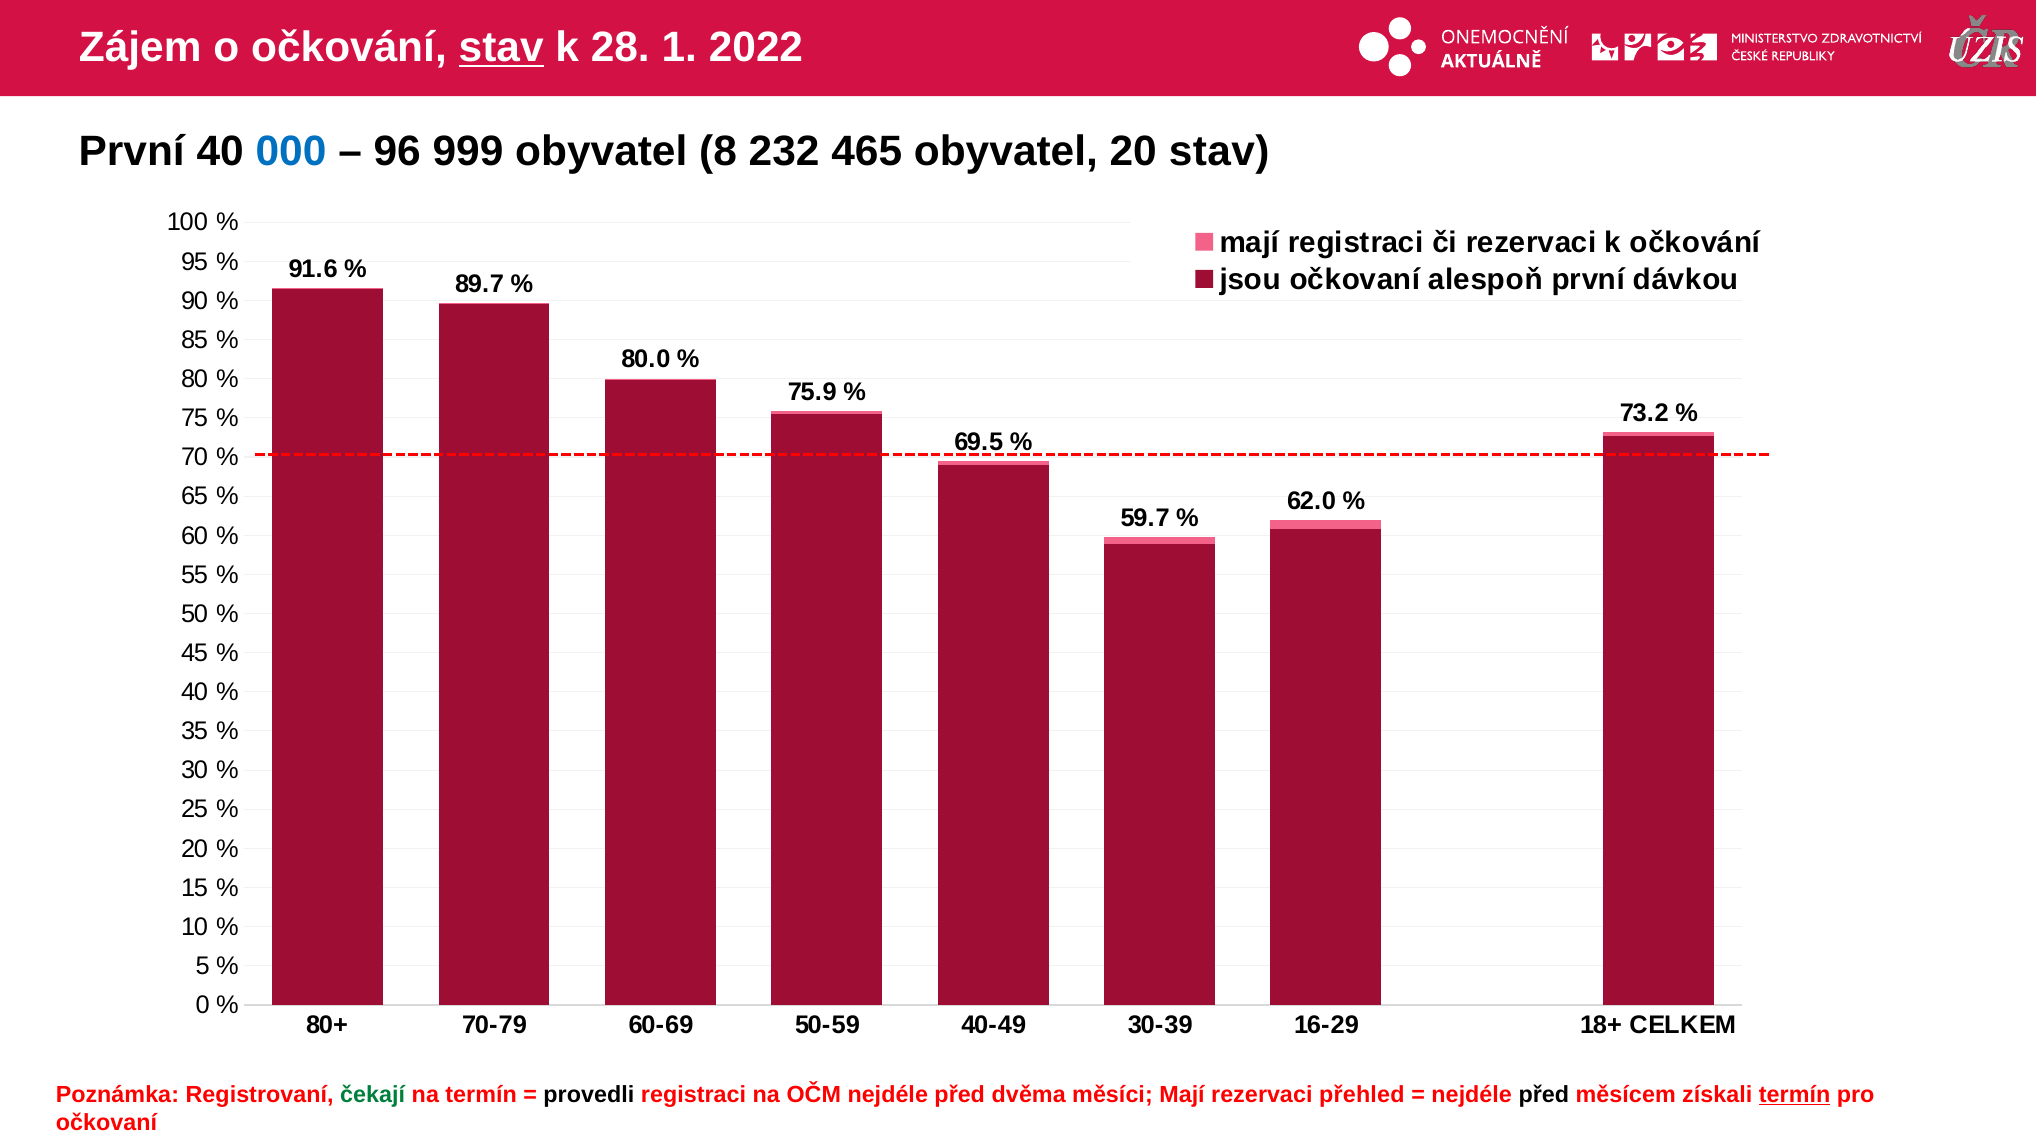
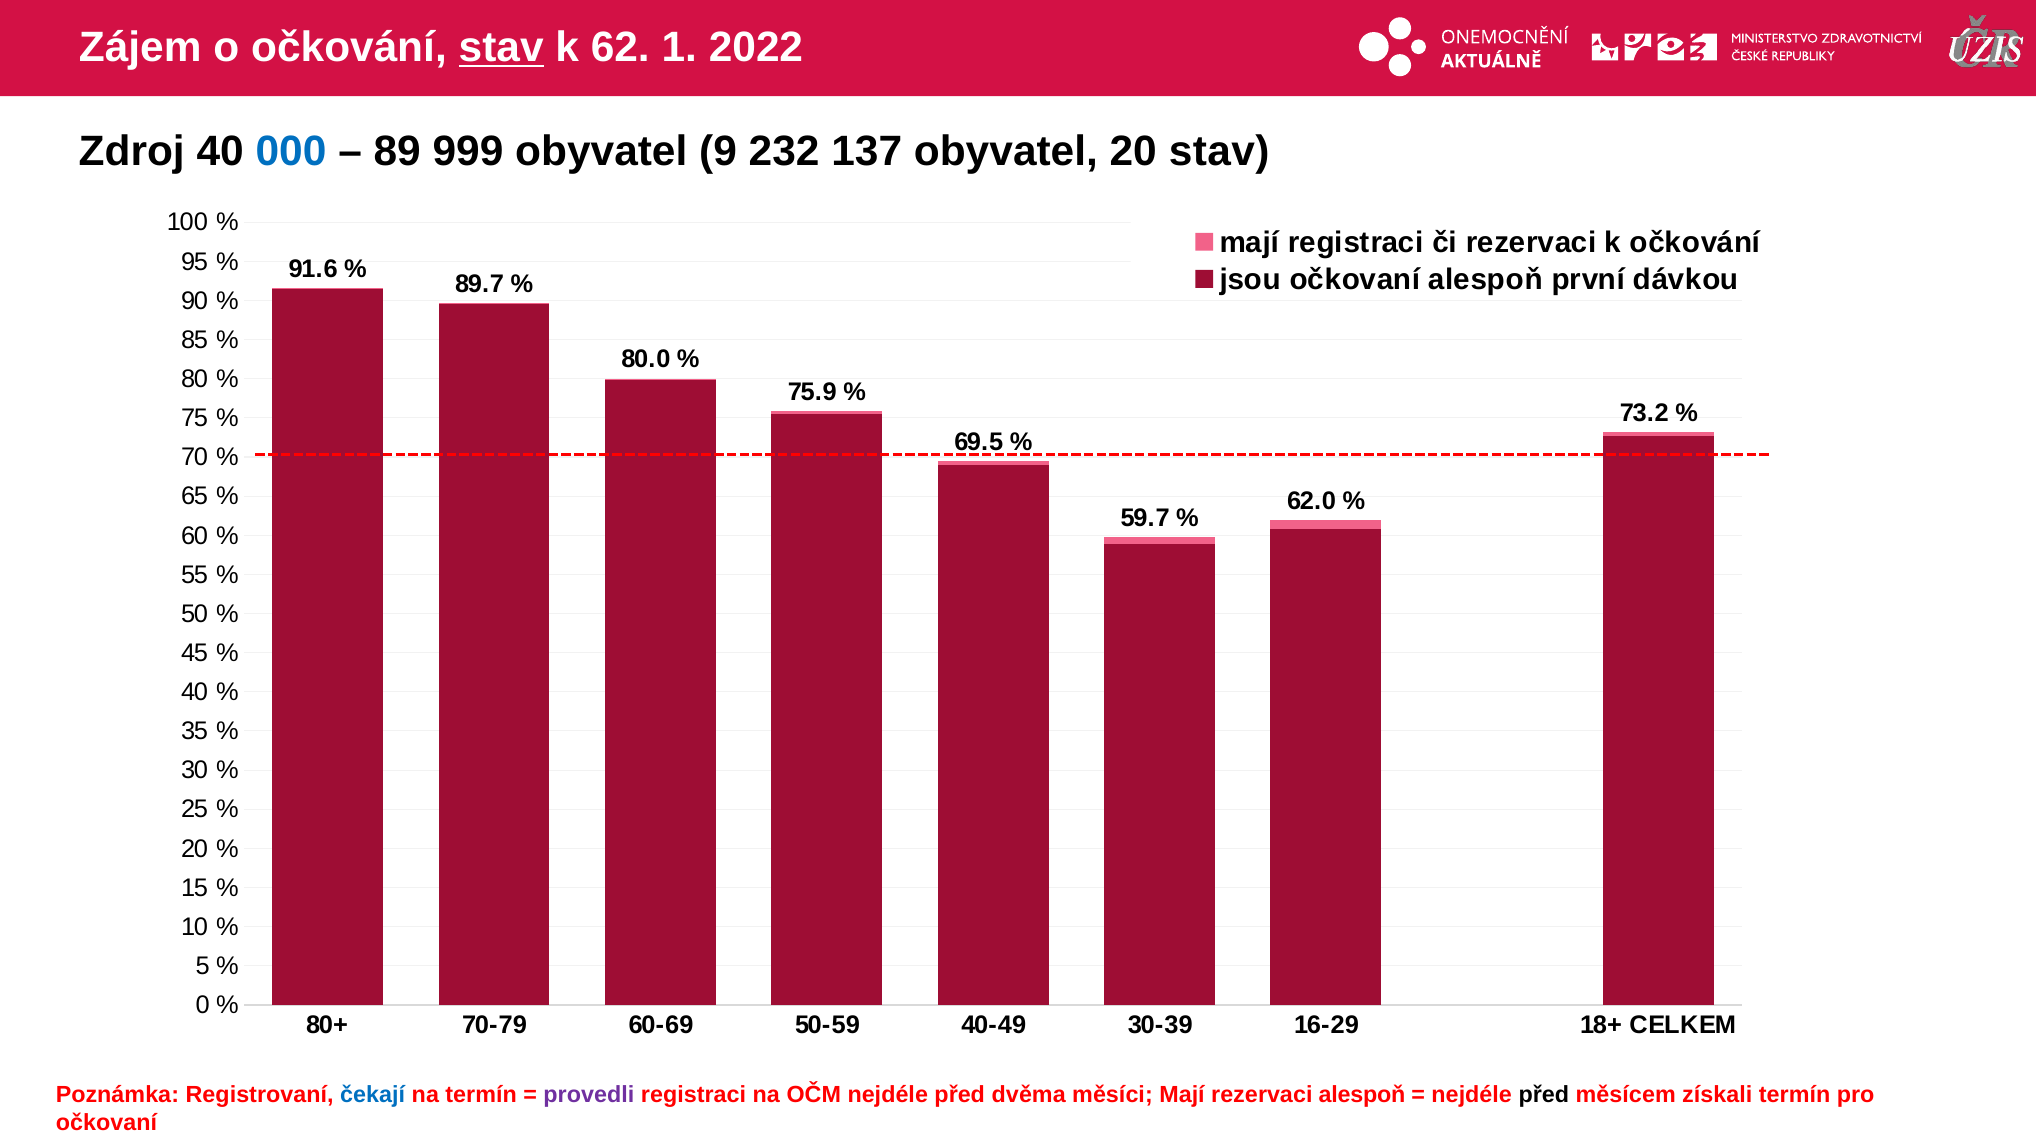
28: 28 -> 62
První at (132, 152): První -> Zdroj
96: 96 -> 89
8: 8 -> 9
465: 465 -> 137
čekají colour: green -> blue
provedli colour: black -> purple
rezervaci přehled: přehled -> alespoň
termín at (1795, 1095) underline: present -> none
